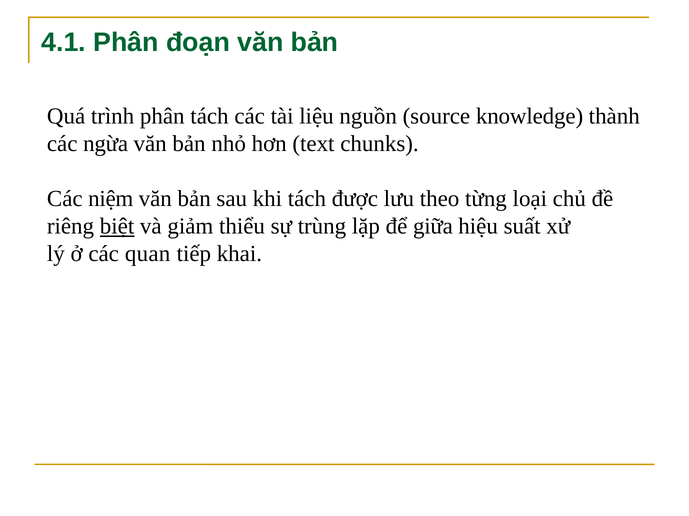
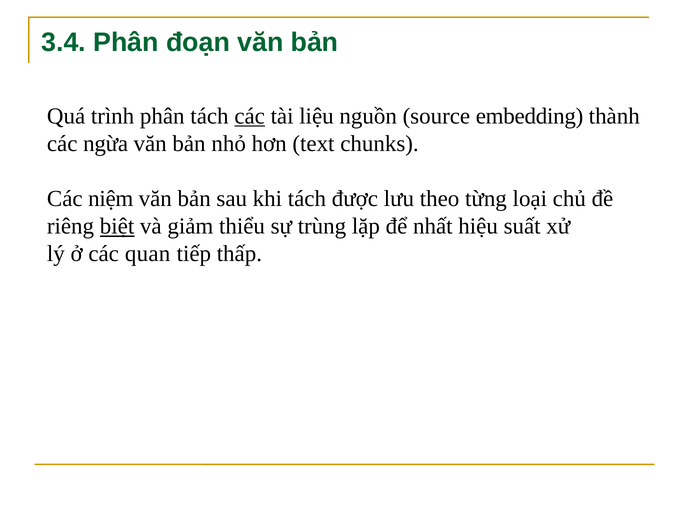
4.1: 4.1 -> 3.4
các at (250, 116) underline: none -> present
knowledge: knowledge -> embedding
giữa: giữa -> nhất
khai: khai -> thấp
